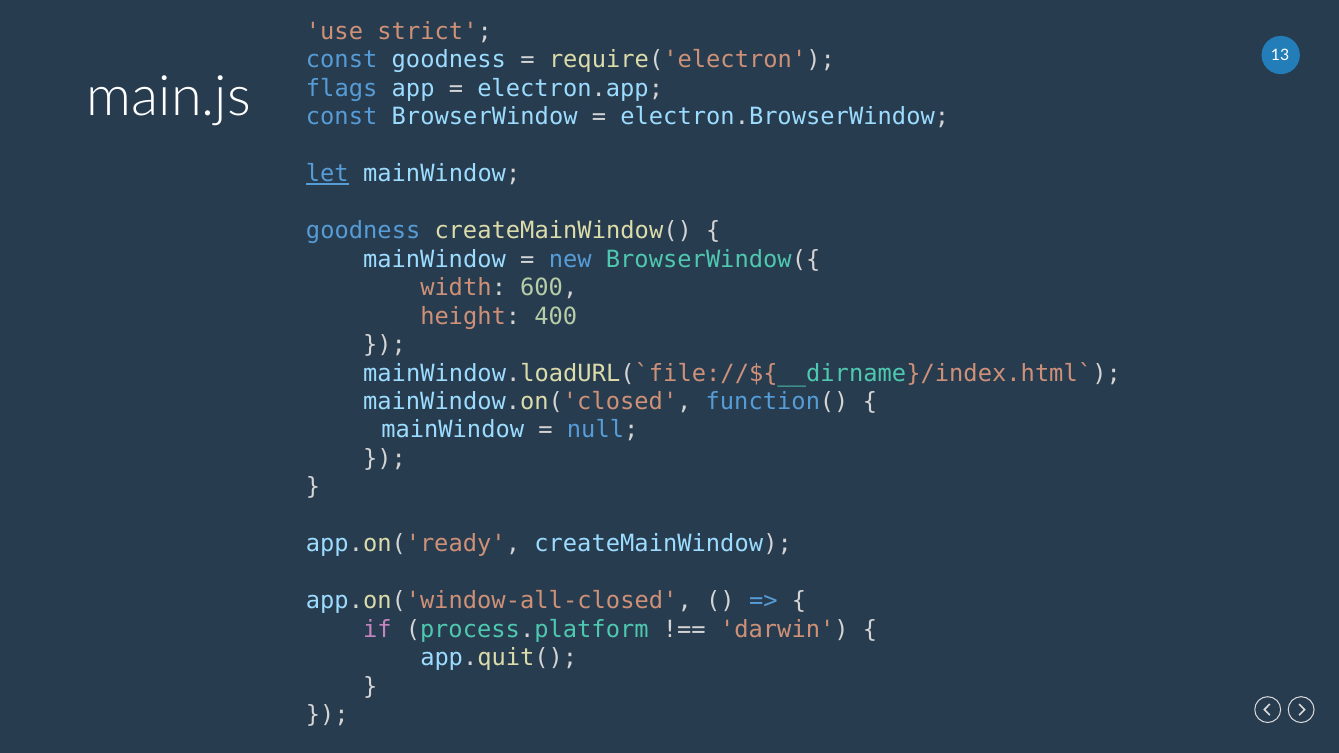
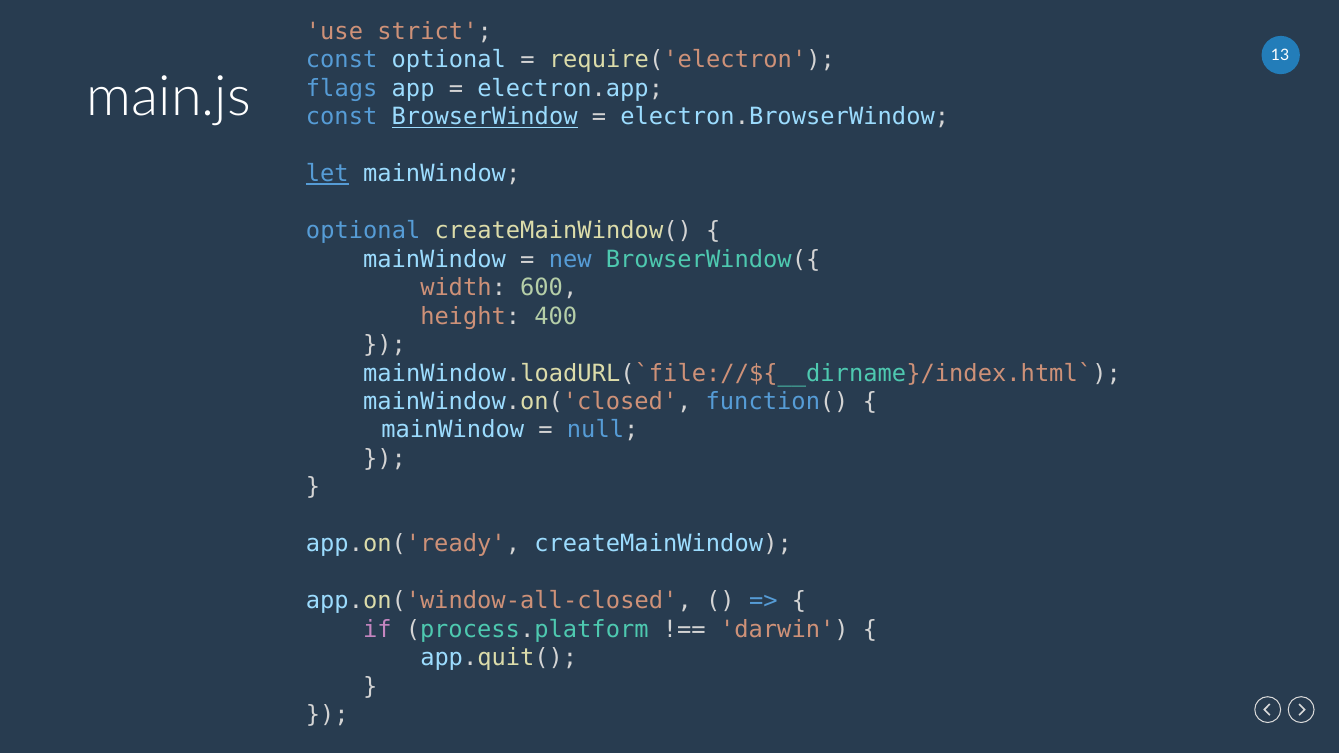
const goodness: goodness -> optional
BrowserWindow underline: none -> present
goodness at (363, 231): goodness -> optional
